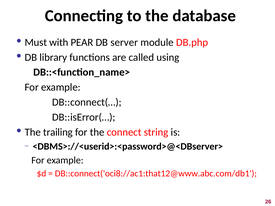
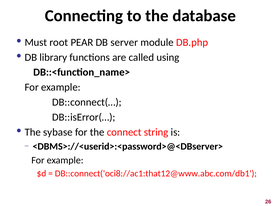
with: with -> root
trailing: trailing -> sybase
